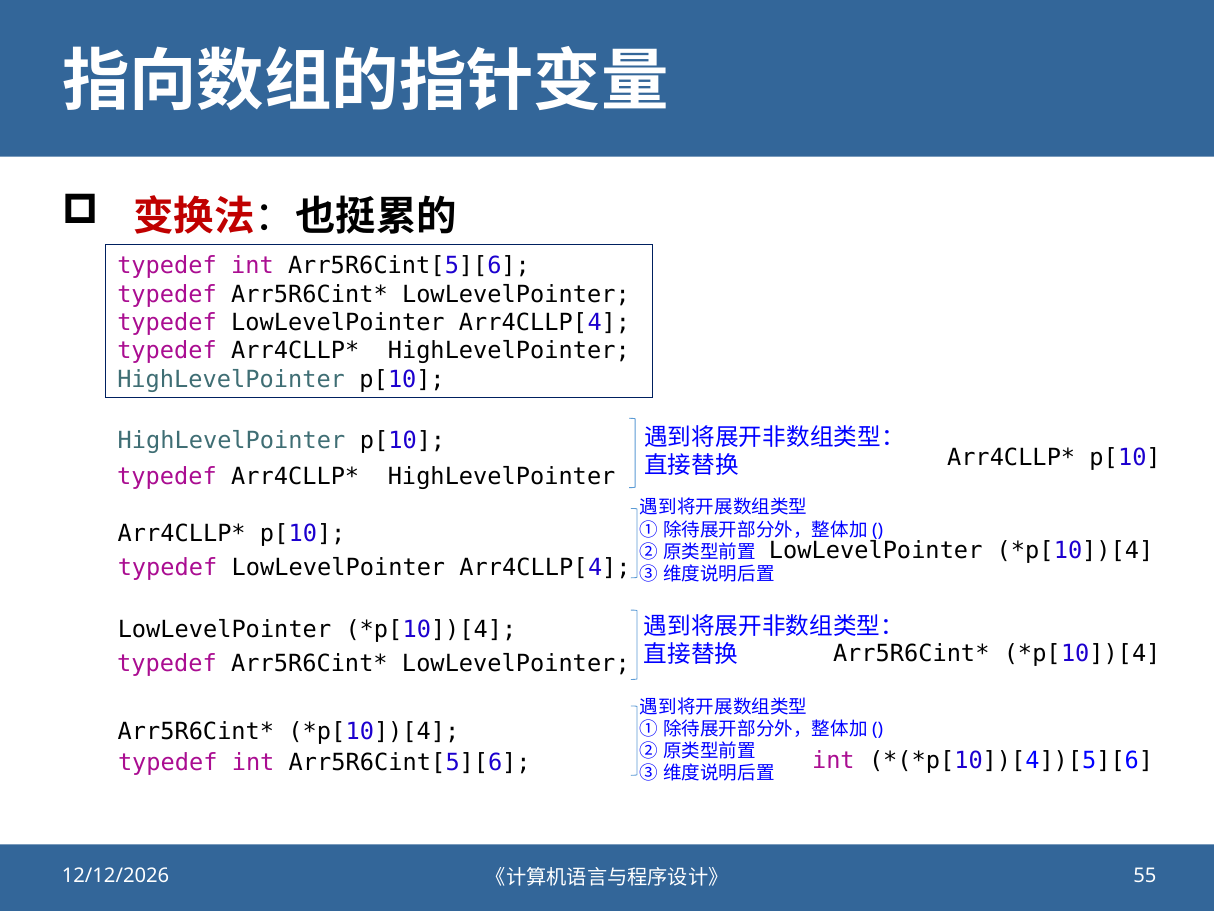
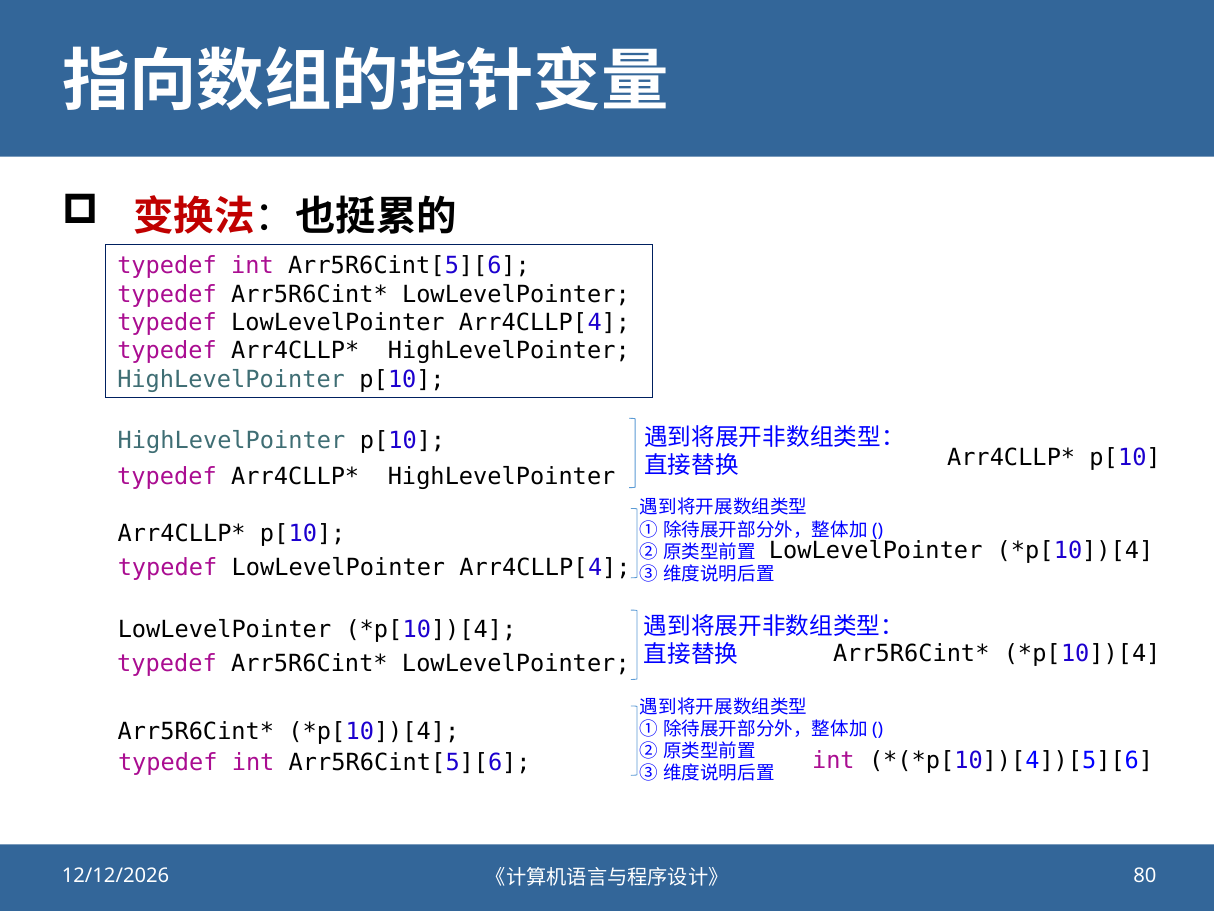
55: 55 -> 80
